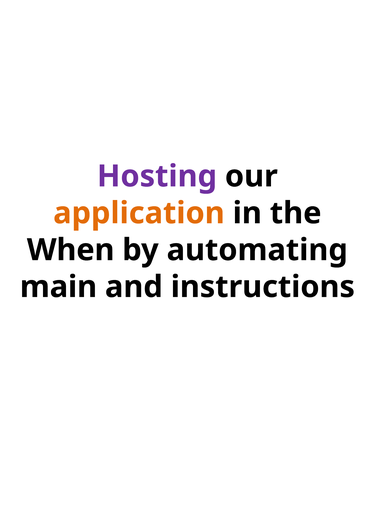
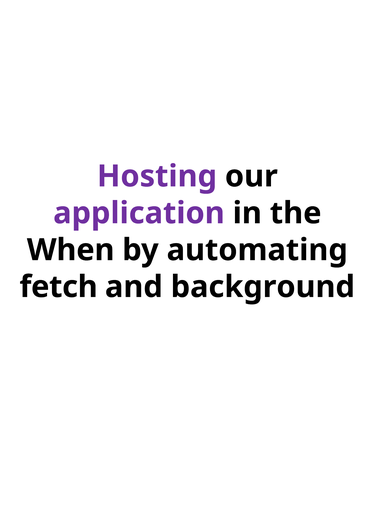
application colour: orange -> purple
main: main -> fetch
instructions: instructions -> background
